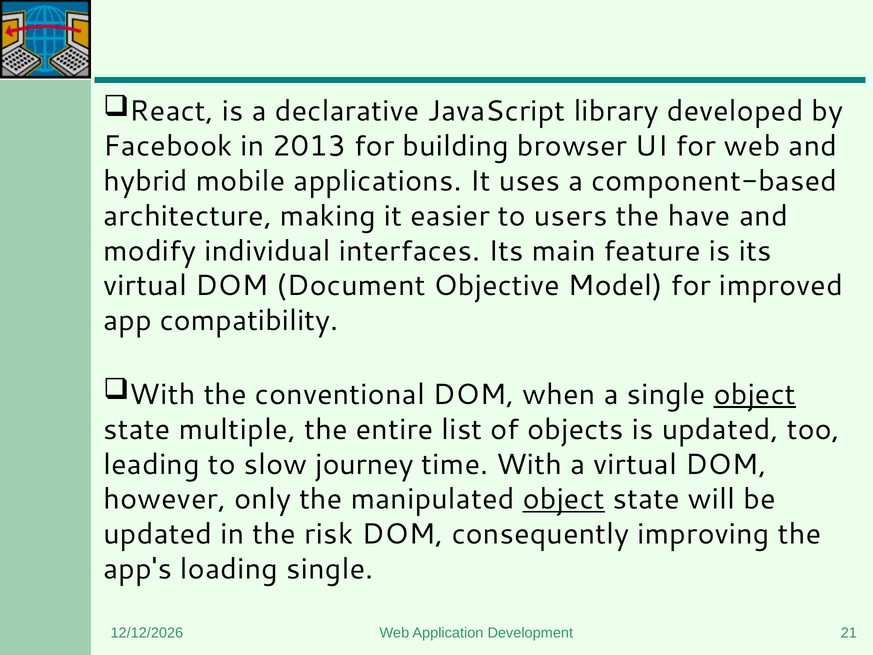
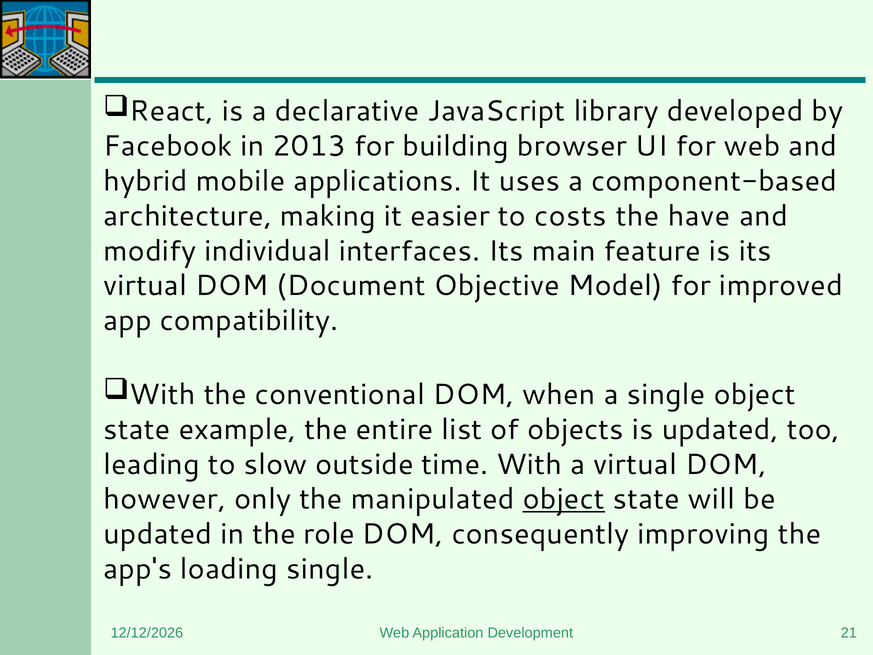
users: users -> costs
object at (755, 394) underline: present -> none
multiple: multiple -> example
journey: journey -> outside
risk: risk -> role
